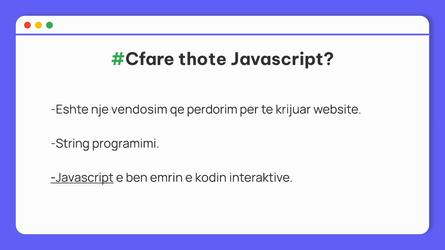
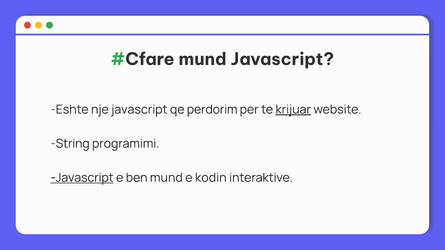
thote at (203, 59): thote -> mund
nje vendosim: vendosim -> javascript
krijuar underline: none -> present
ben emrin: emrin -> mund
